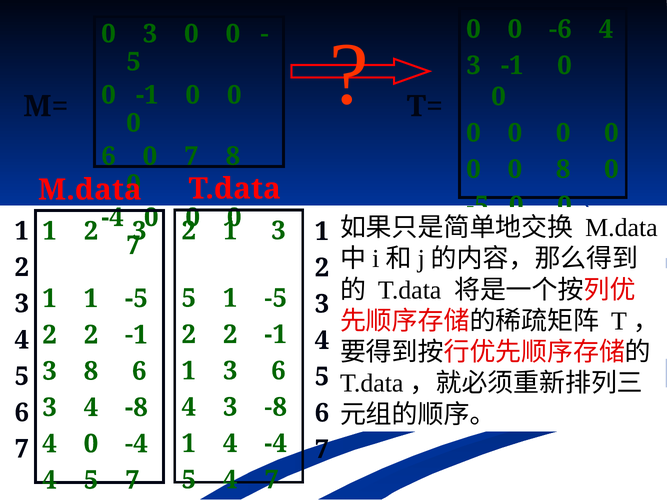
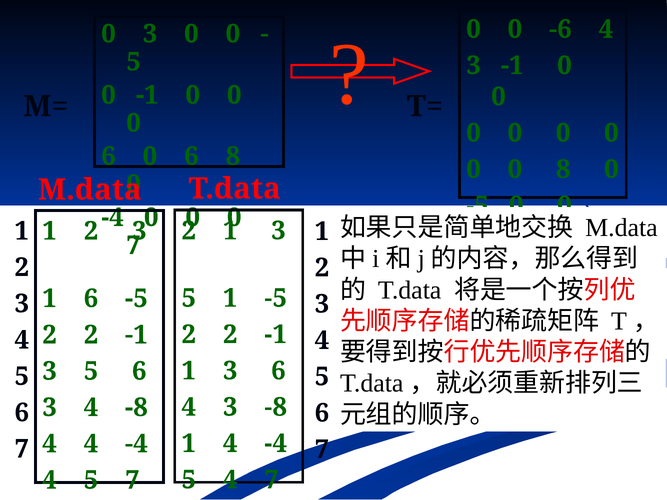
6 0 7: 7 -> 6
1 1: 1 -> 6
8 at (91, 371): 8 -> 5
4 0: 0 -> 4
